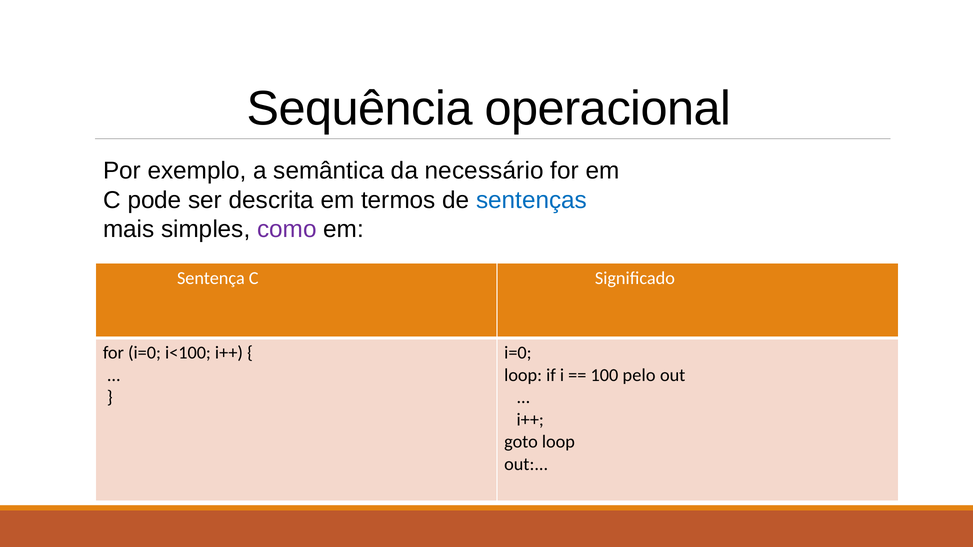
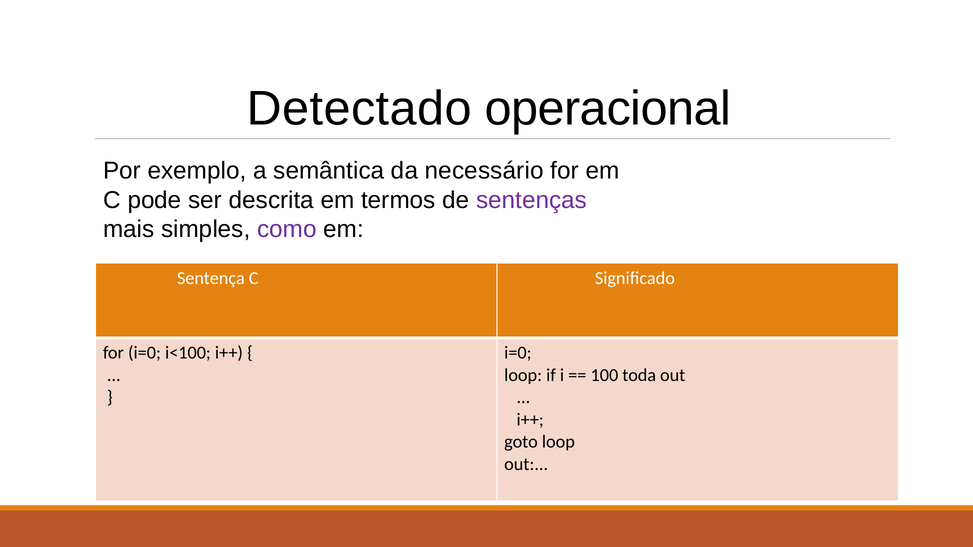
Sequência: Sequência -> Detectado
sentenças colour: blue -> purple
pelo: pelo -> toda
